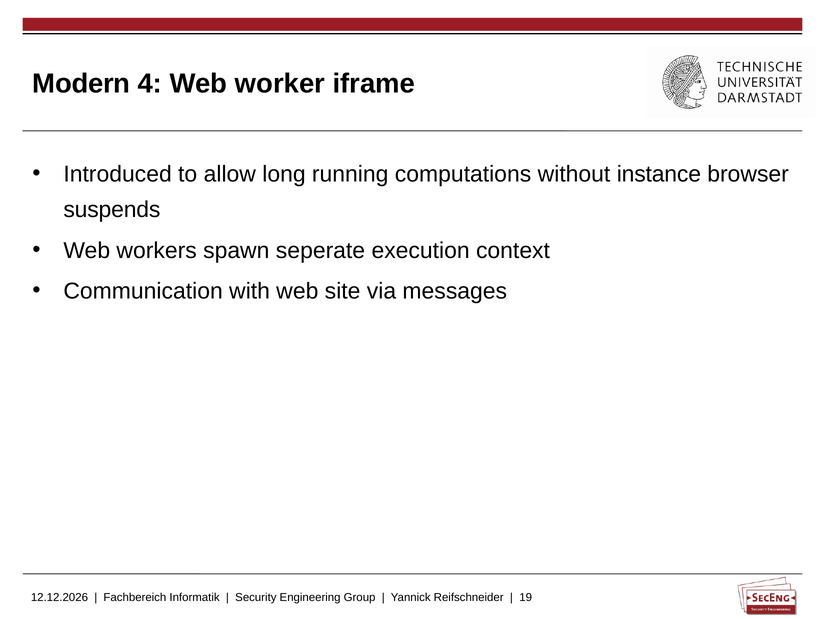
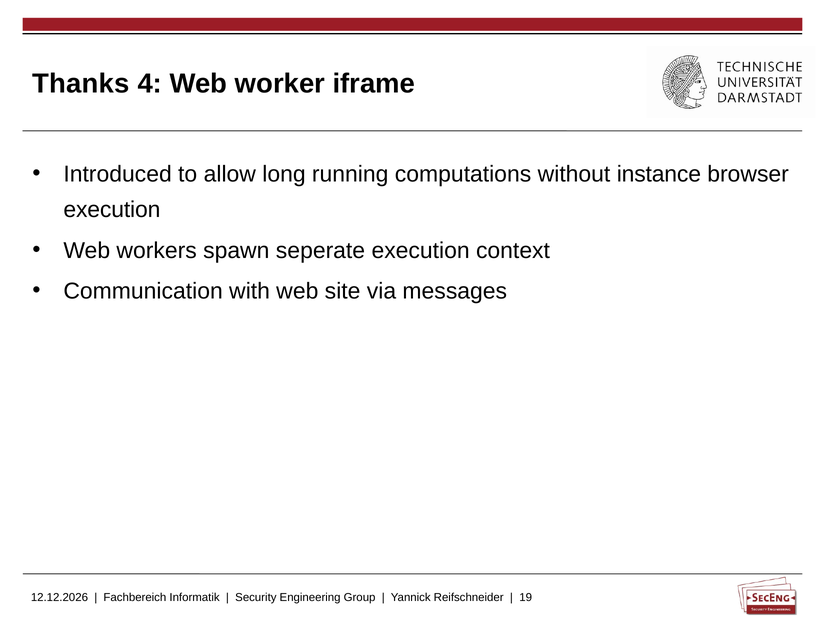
Modern: Modern -> Thanks
suspends at (112, 210): suspends -> execution
